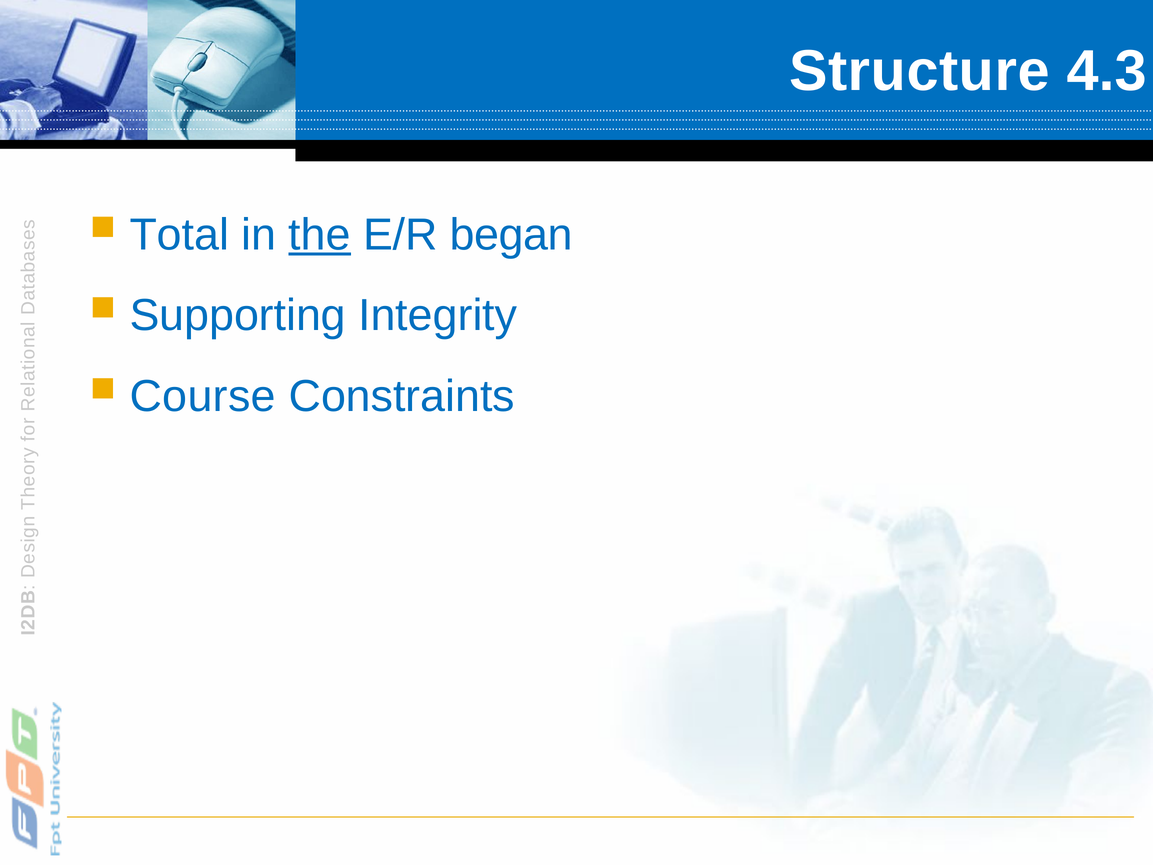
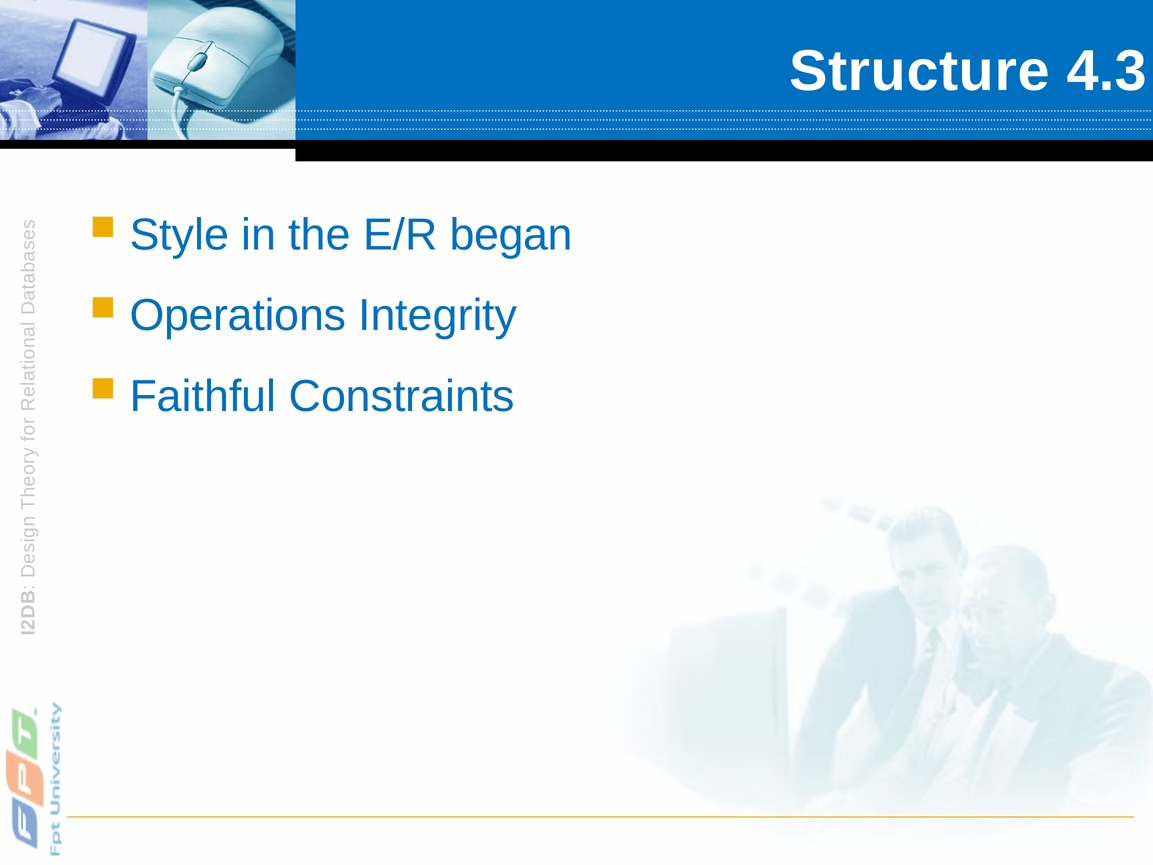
Total: Total -> Style
the underline: present -> none
Supporting: Supporting -> Operations
Course: Course -> Faithful
